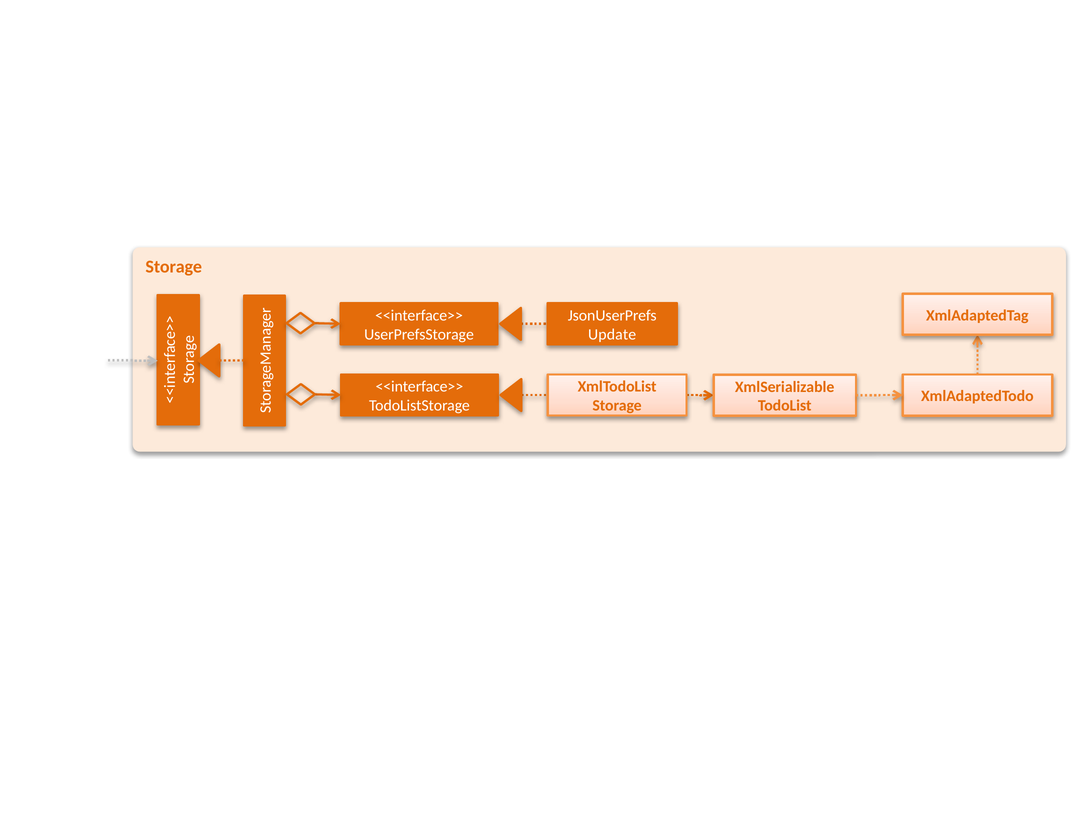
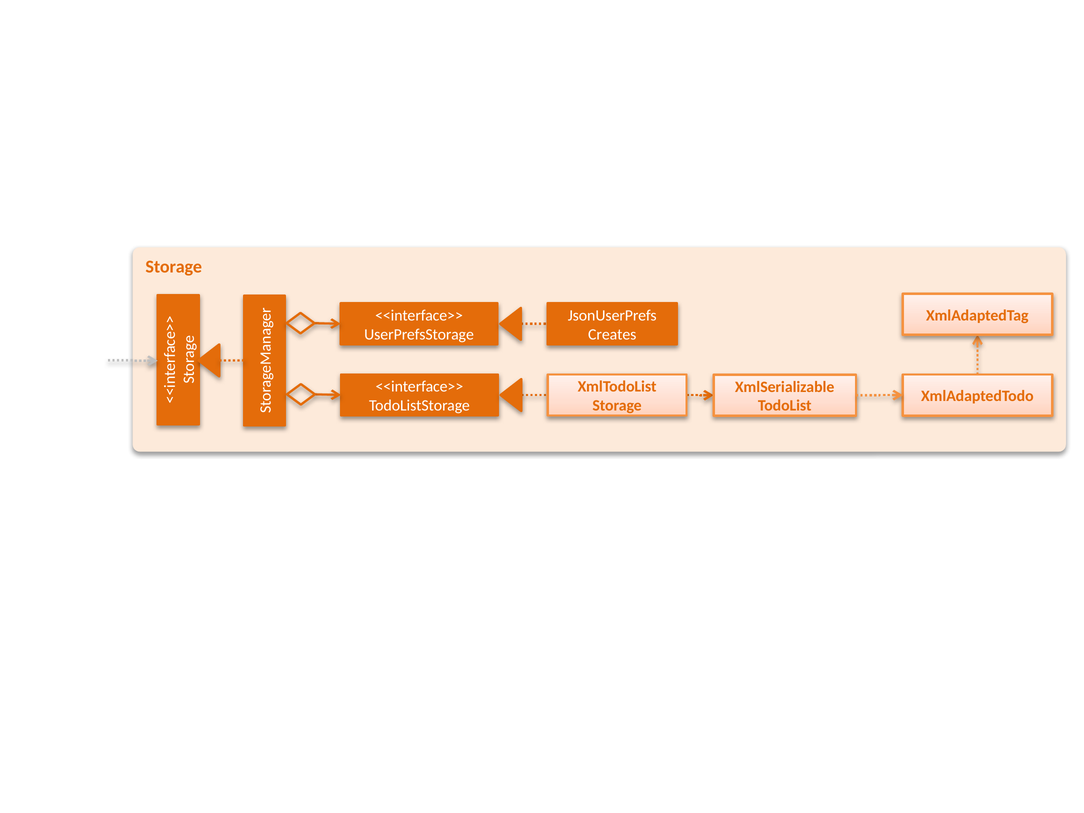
Update: Update -> Creates
